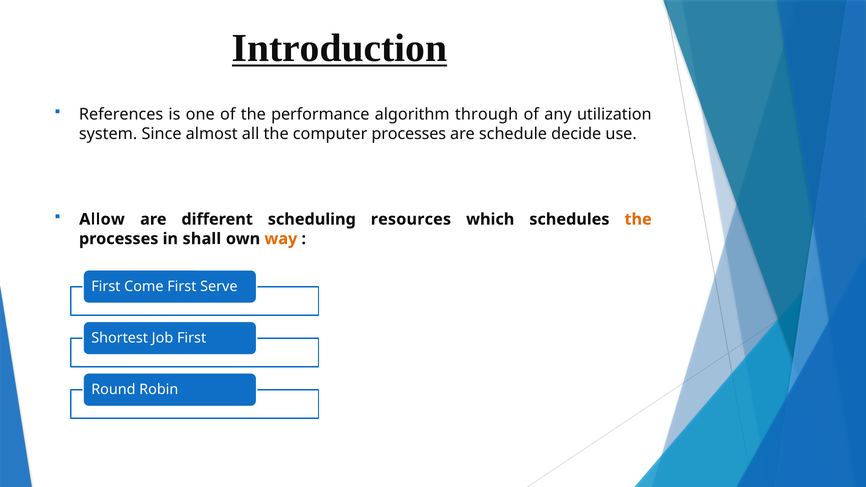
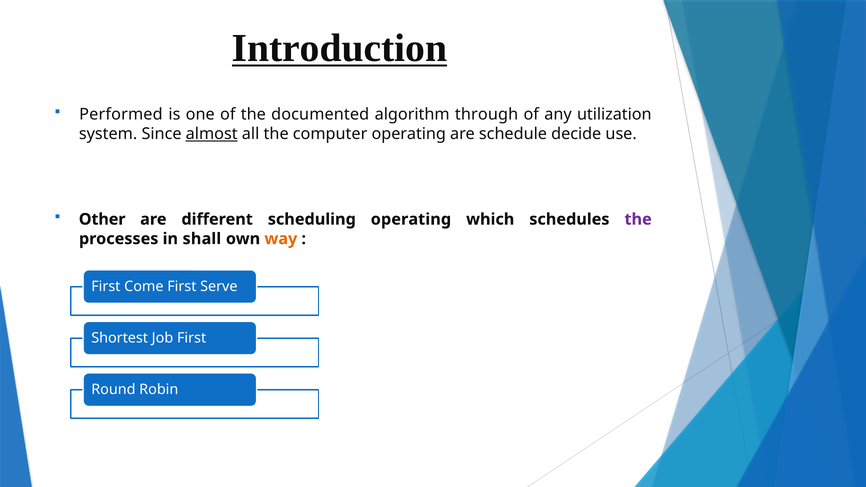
References: References -> Performed
performance: performance -> documented
almost underline: none -> present
computer processes: processes -> operating
Allow: Allow -> Other
scheduling resources: resources -> operating
the at (638, 219) colour: orange -> purple
